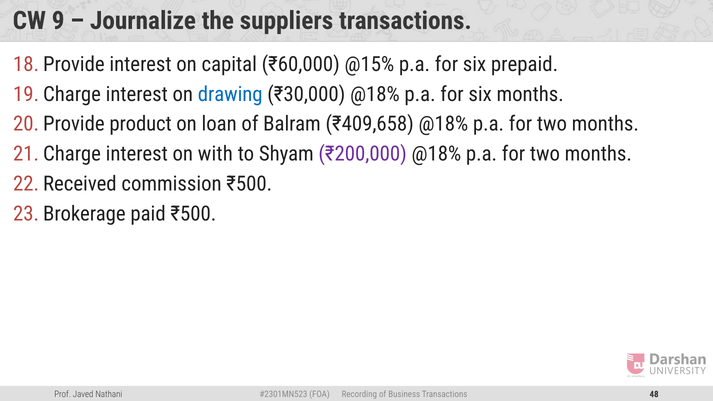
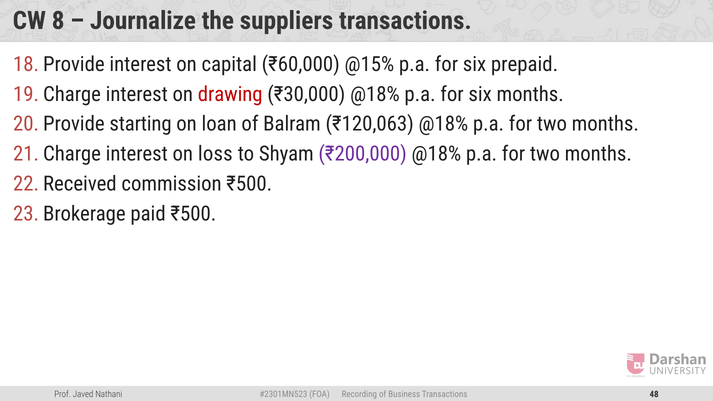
9: 9 -> 8
drawing colour: blue -> red
product: product -> starting
₹409,658: ₹409,658 -> ₹120,063
with: with -> loss
